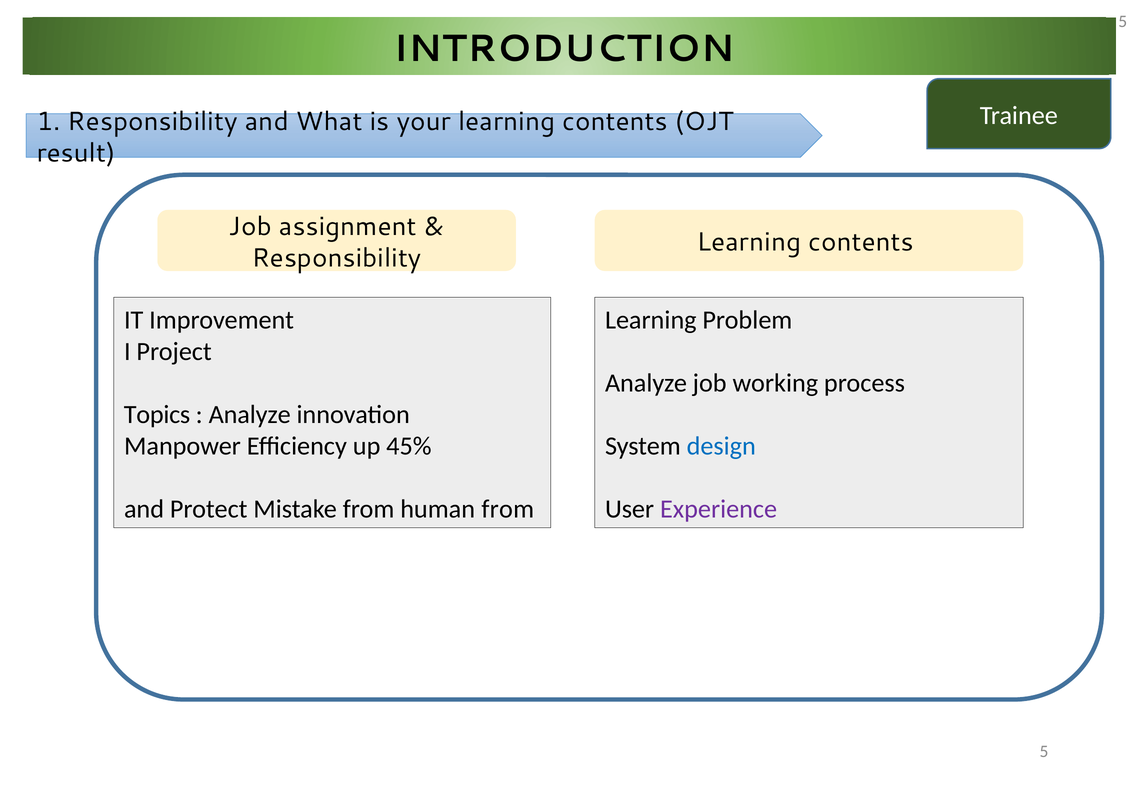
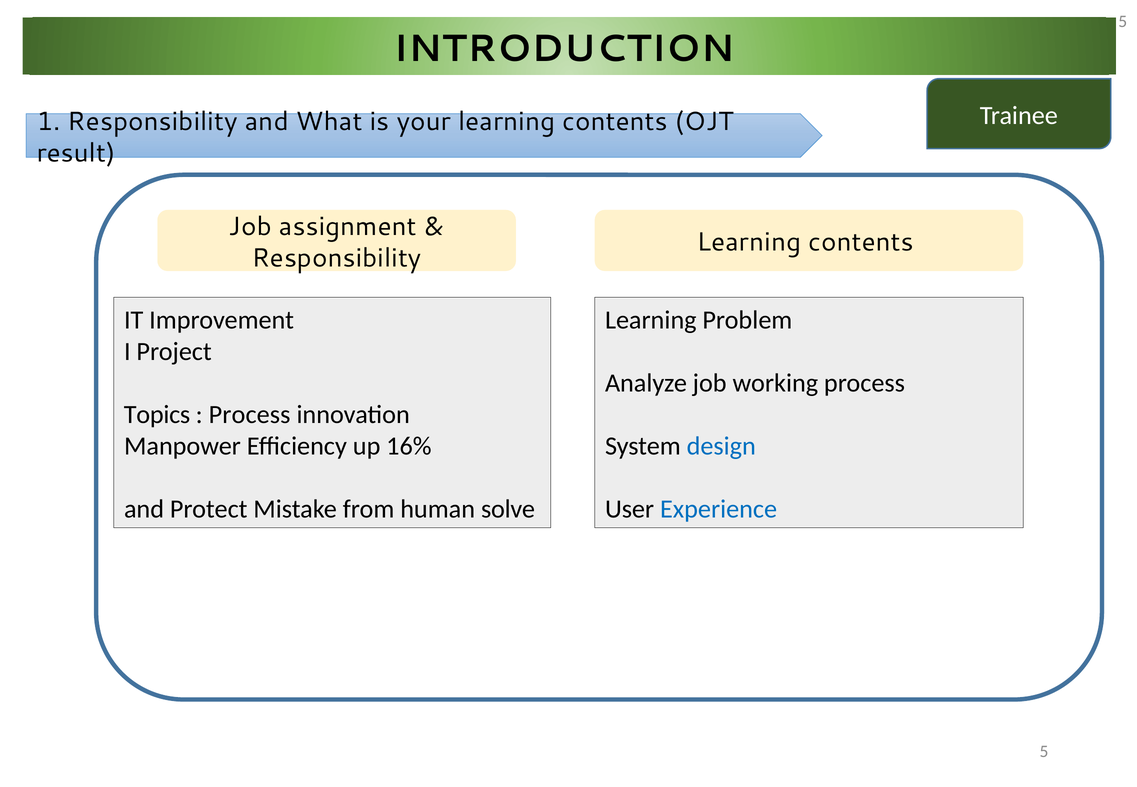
Analyze at (250, 415): Analyze -> Process
45%: 45% -> 16%
human from: from -> solve
Experience colour: purple -> blue
